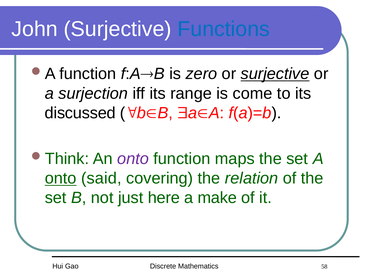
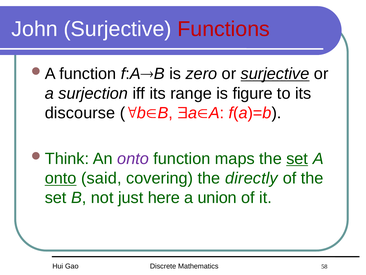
Functions colour: blue -> red
come: come -> figure
discussed: discussed -> discourse
set at (297, 158) underline: none -> present
relation: relation -> directly
make: make -> union
